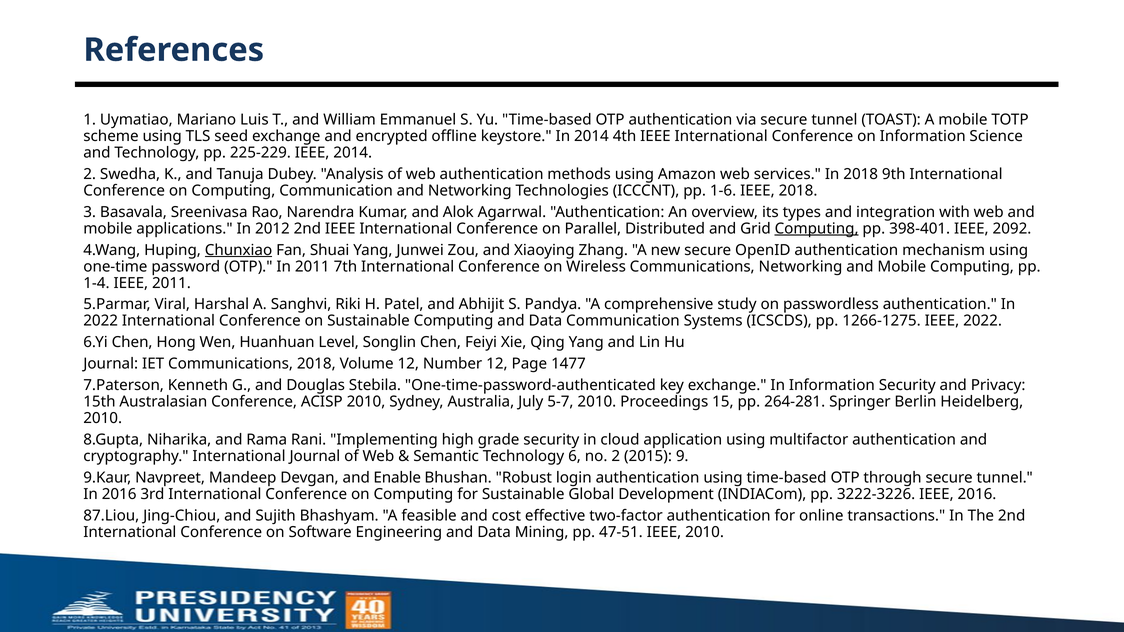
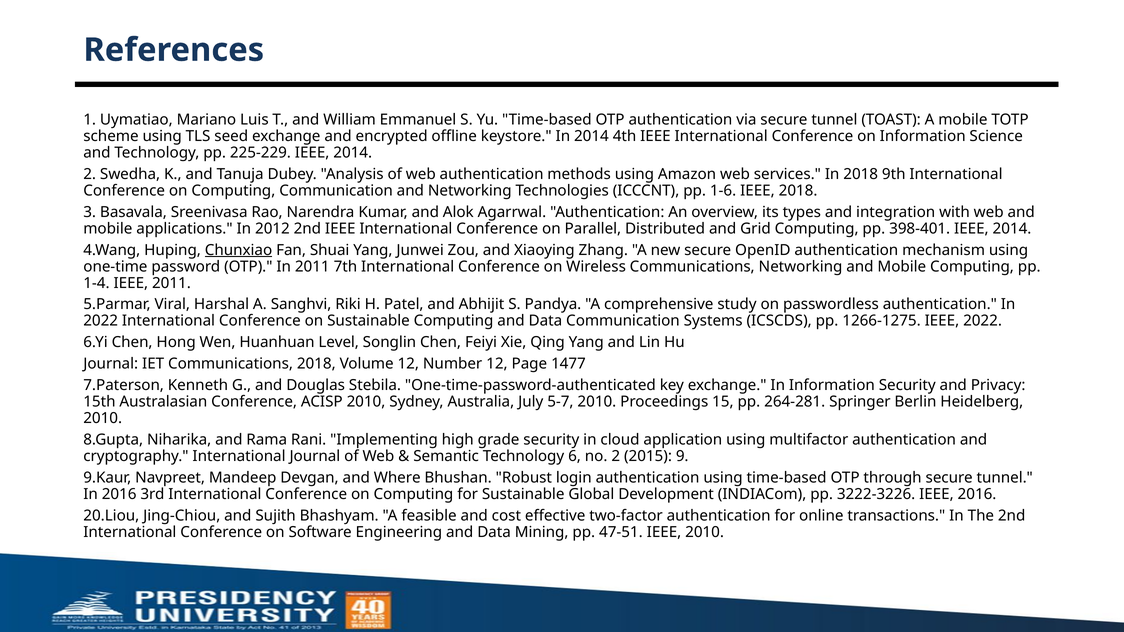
Computing at (817, 229) underline: present -> none
398-401 IEEE 2092: 2092 -> 2014
Enable: Enable -> Where
87.Liou: 87.Liou -> 20.Liou
